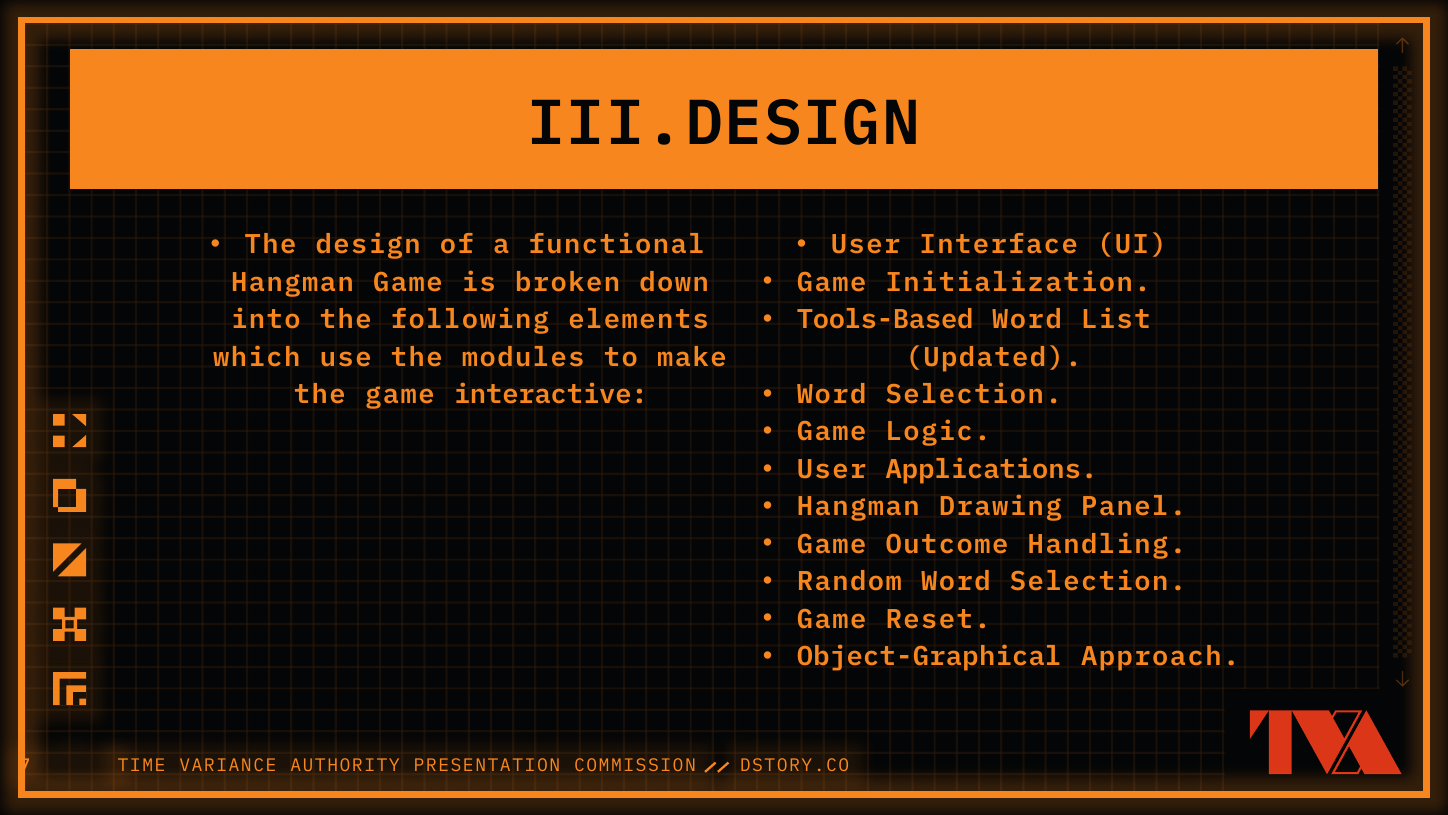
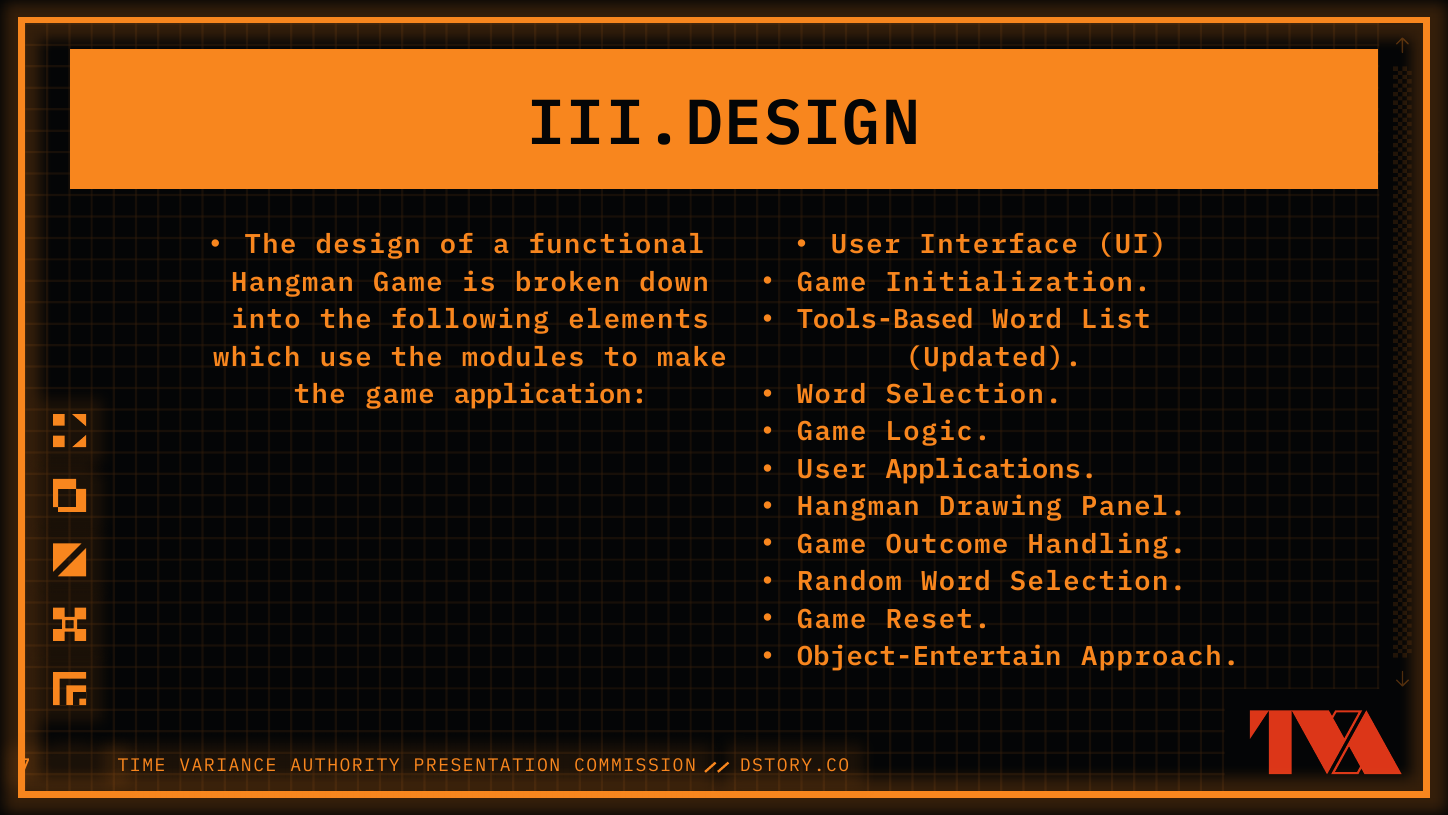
interactive: interactive -> application
Object-Graphical: Object-Graphical -> Object-Entertain
